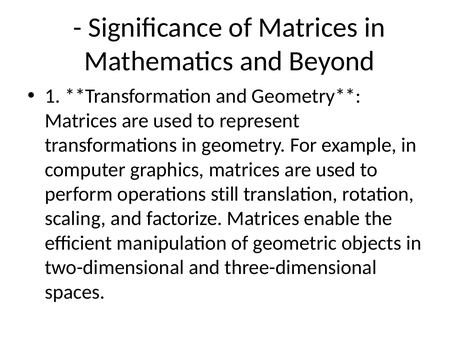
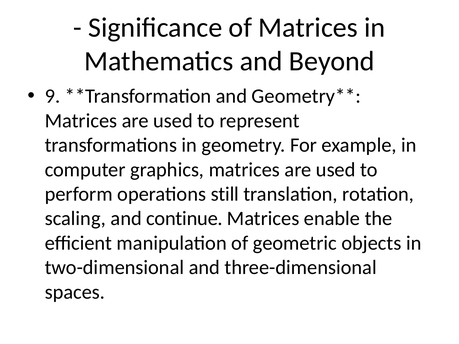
1: 1 -> 9
factorize: factorize -> continue
